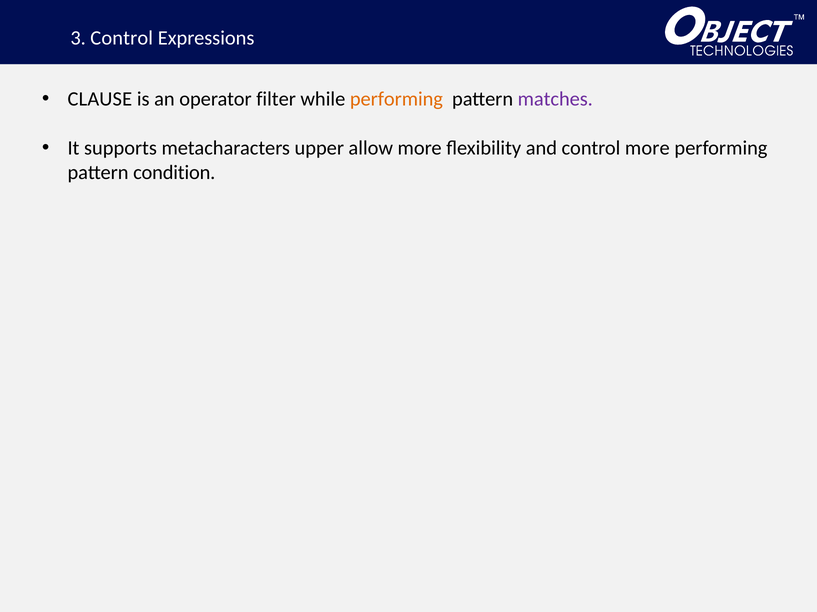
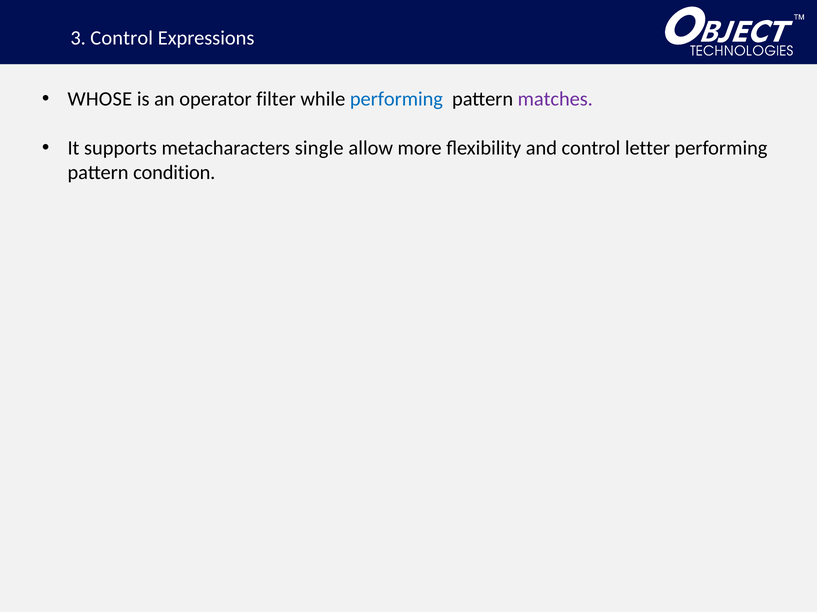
CLAUSE: CLAUSE -> WHOSE
performing at (396, 99) colour: orange -> blue
upper: upper -> single
control more: more -> letter
